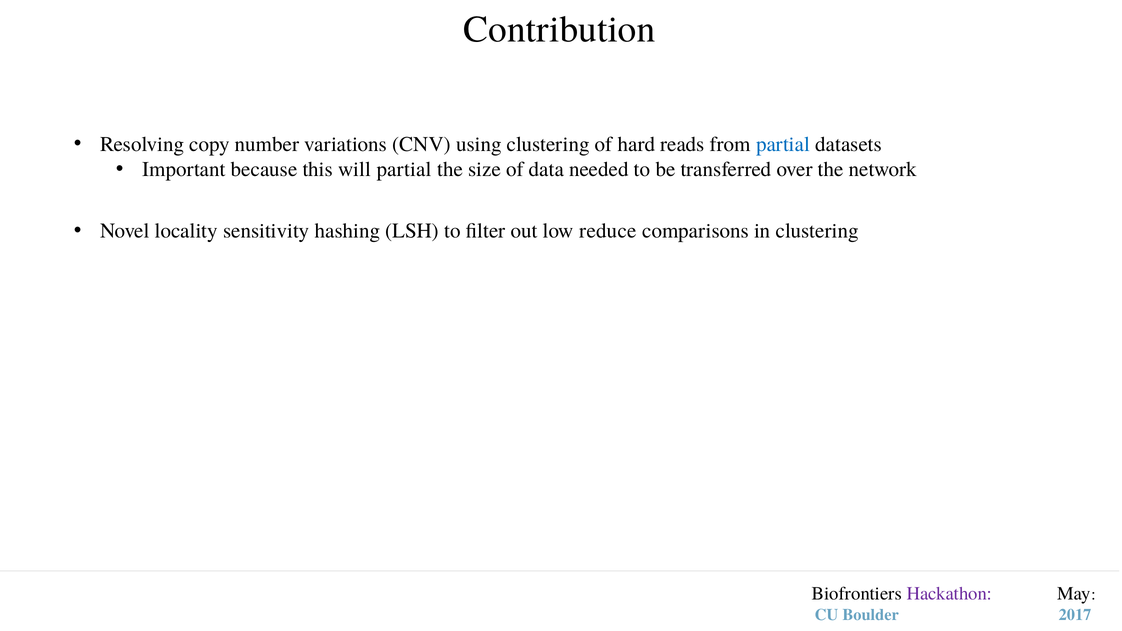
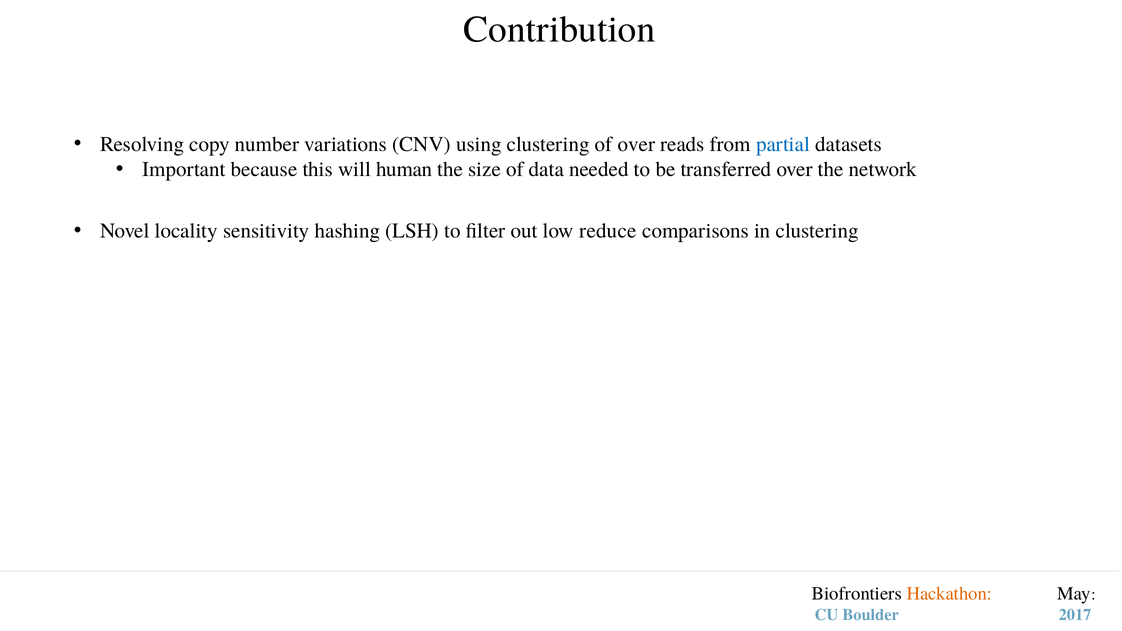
of hard: hard -> over
will partial: partial -> human
Hackathon colour: purple -> orange
